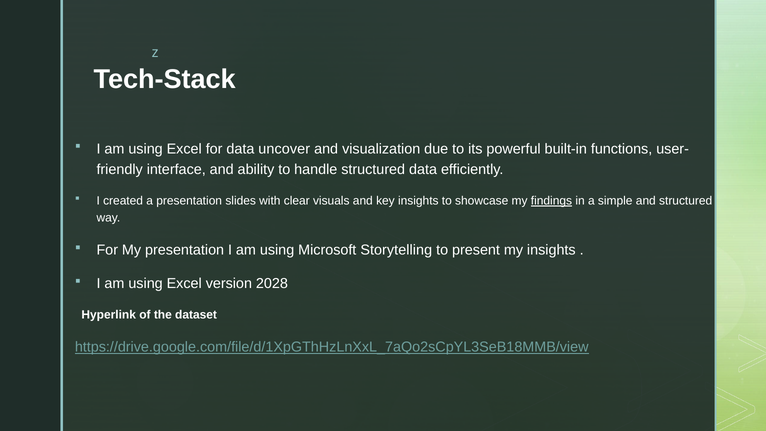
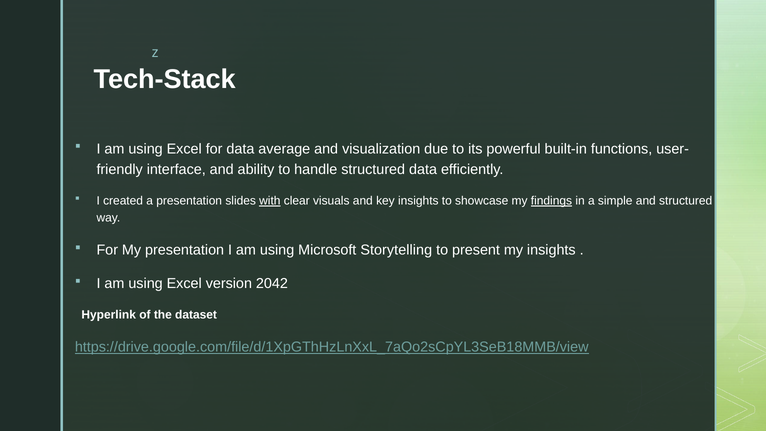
uncover: uncover -> average
with underline: none -> present
2028: 2028 -> 2042
